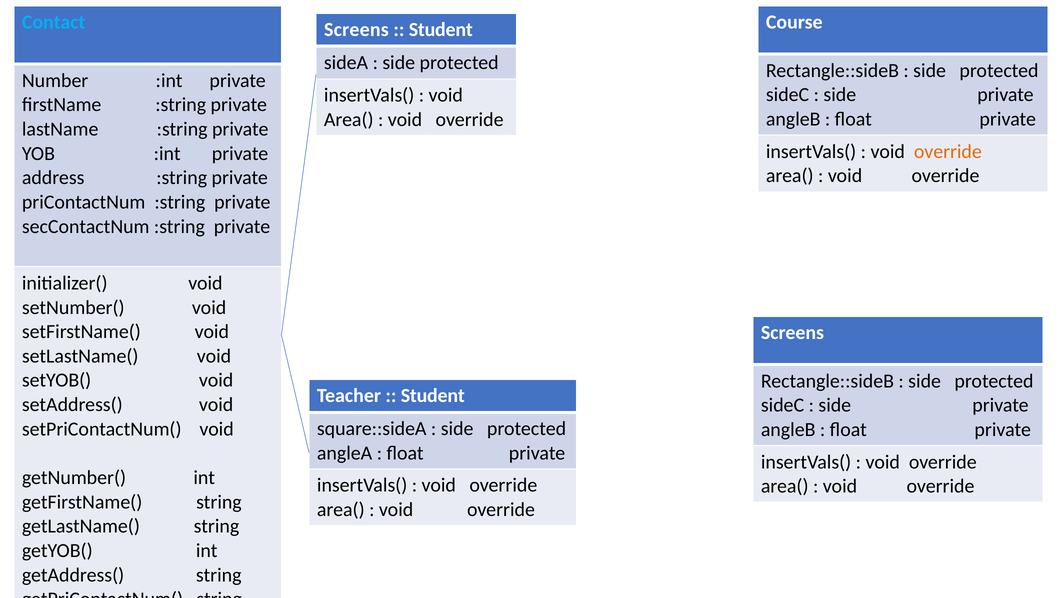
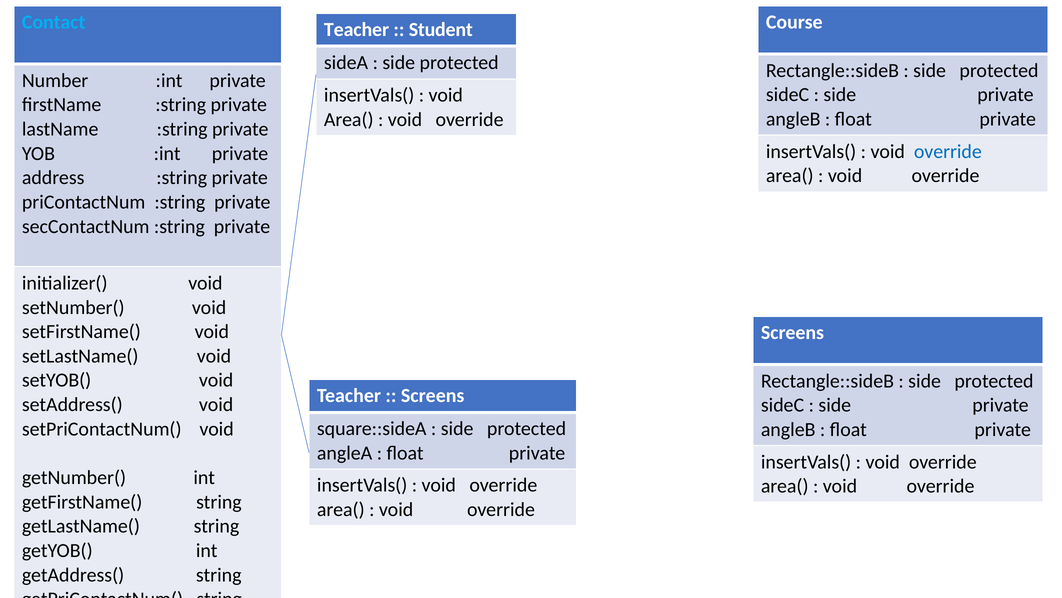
Screens at (356, 30): Screens -> Teacher
override at (948, 151) colour: orange -> blue
Student at (433, 395): Student -> Screens
